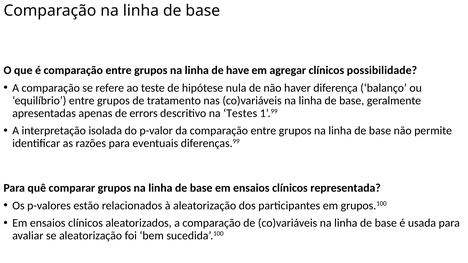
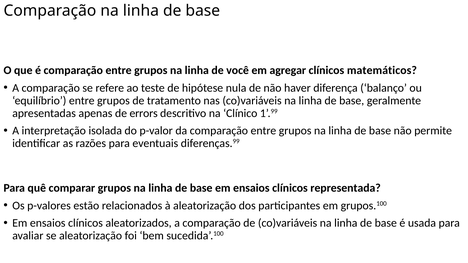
have: have -> você
possibilidade: possibilidade -> matemáticos
na Testes: Testes -> Clínico
